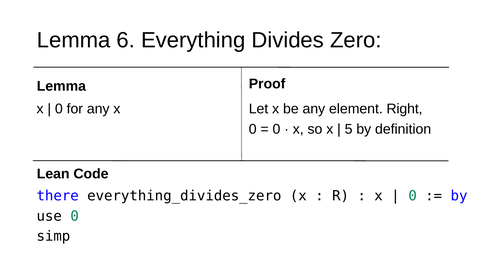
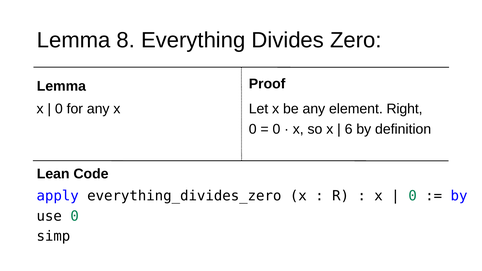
6: 6 -> 8
5: 5 -> 6
there: there -> apply
